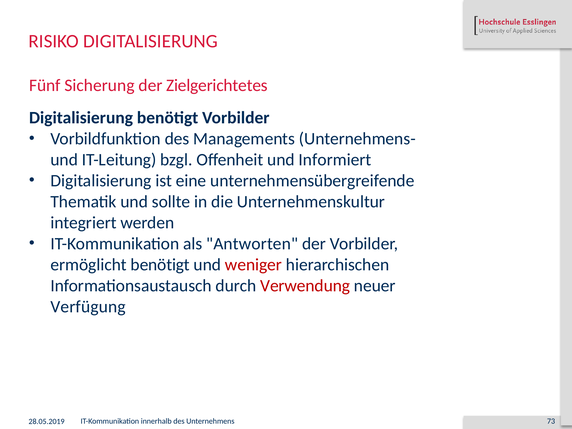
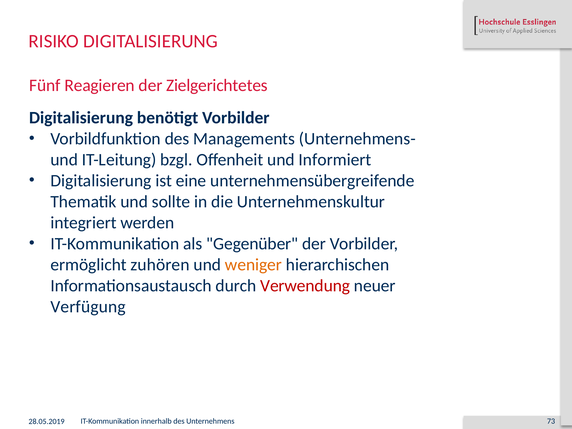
Sicherung: Sicherung -> Reagieren
Antworten: Antworten -> Gegenüber
ermöglicht benötigt: benötigt -> zuhören
weniger colour: red -> orange
